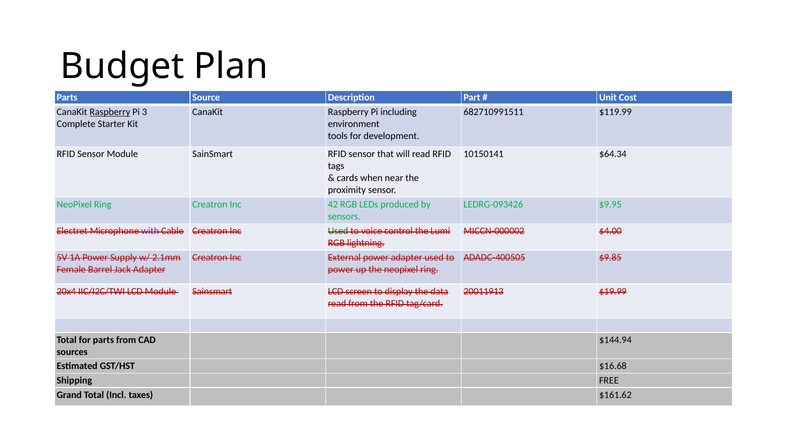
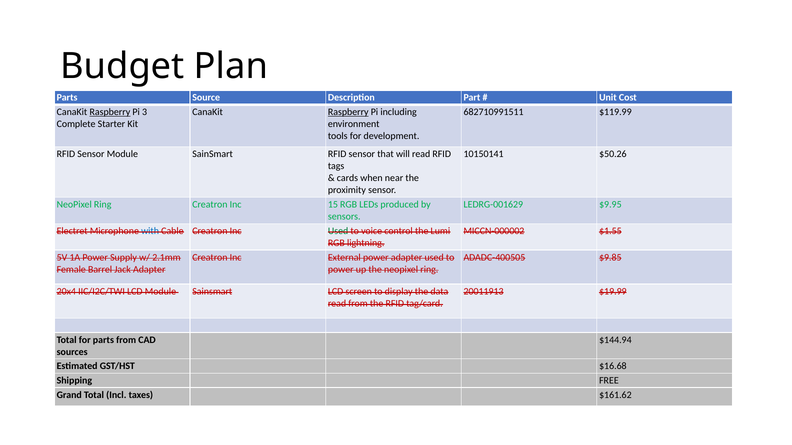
Raspberry at (348, 112) underline: none -> present
$64.34: $64.34 -> $50.26
42: 42 -> 15
LEDRG-093426: LEDRG-093426 -> LEDRG-001629
with colour: purple -> blue
$4.00: $4.00 -> $1.55
